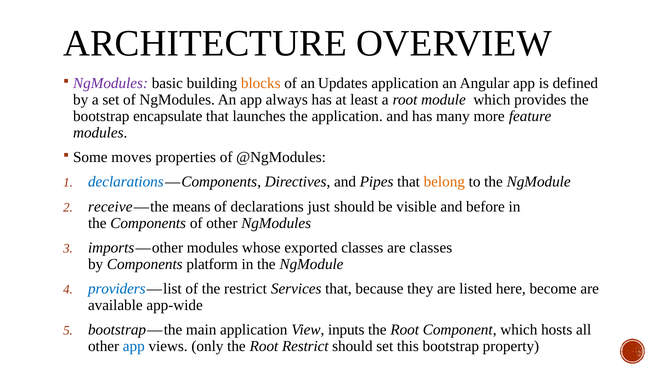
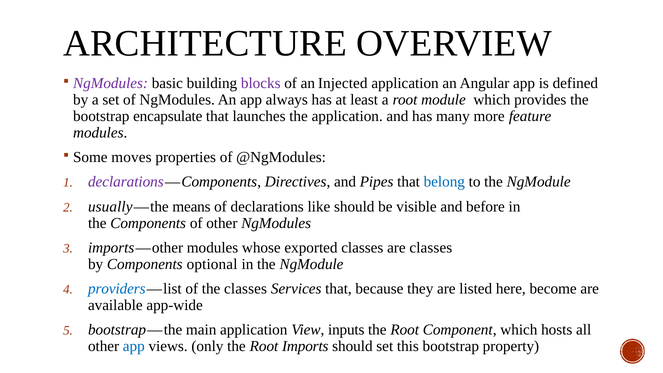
blocks colour: orange -> purple
Updates: Updates -> Injected
declarations at (126, 182) colour: blue -> purple
belong colour: orange -> blue
receive: receive -> usually
just: just -> like
platform: platform -> optional
the restrict: restrict -> classes
Root Restrict: Restrict -> Imports
